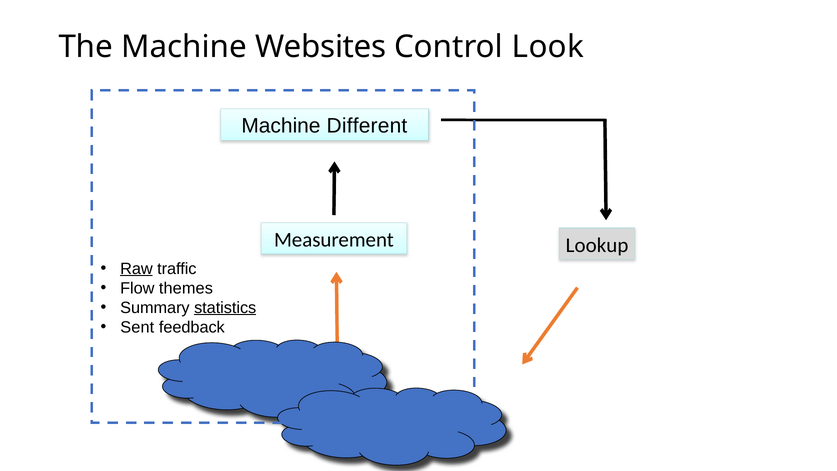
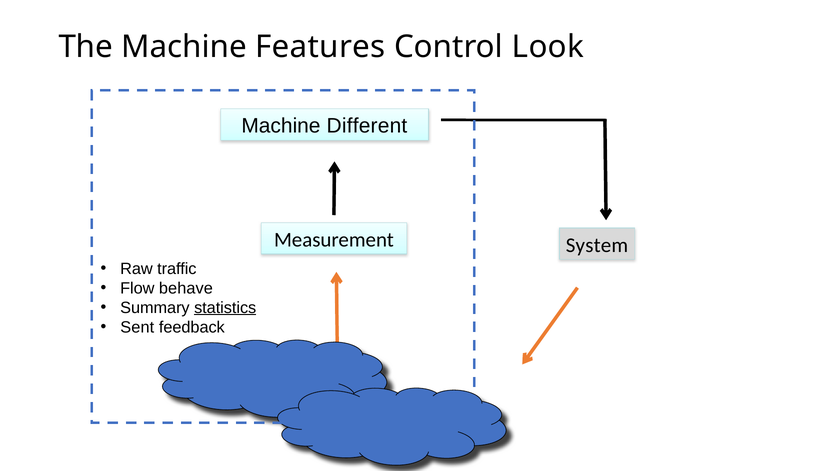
Websites: Websites -> Features
Lookup: Lookup -> System
Raw underline: present -> none
themes: themes -> behave
